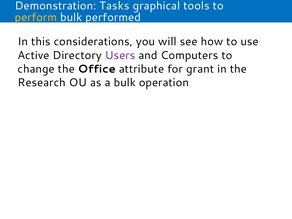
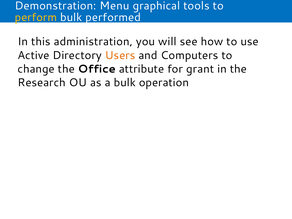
Tasks: Tasks -> Menu
considerations: considerations -> administration
Users colour: purple -> orange
